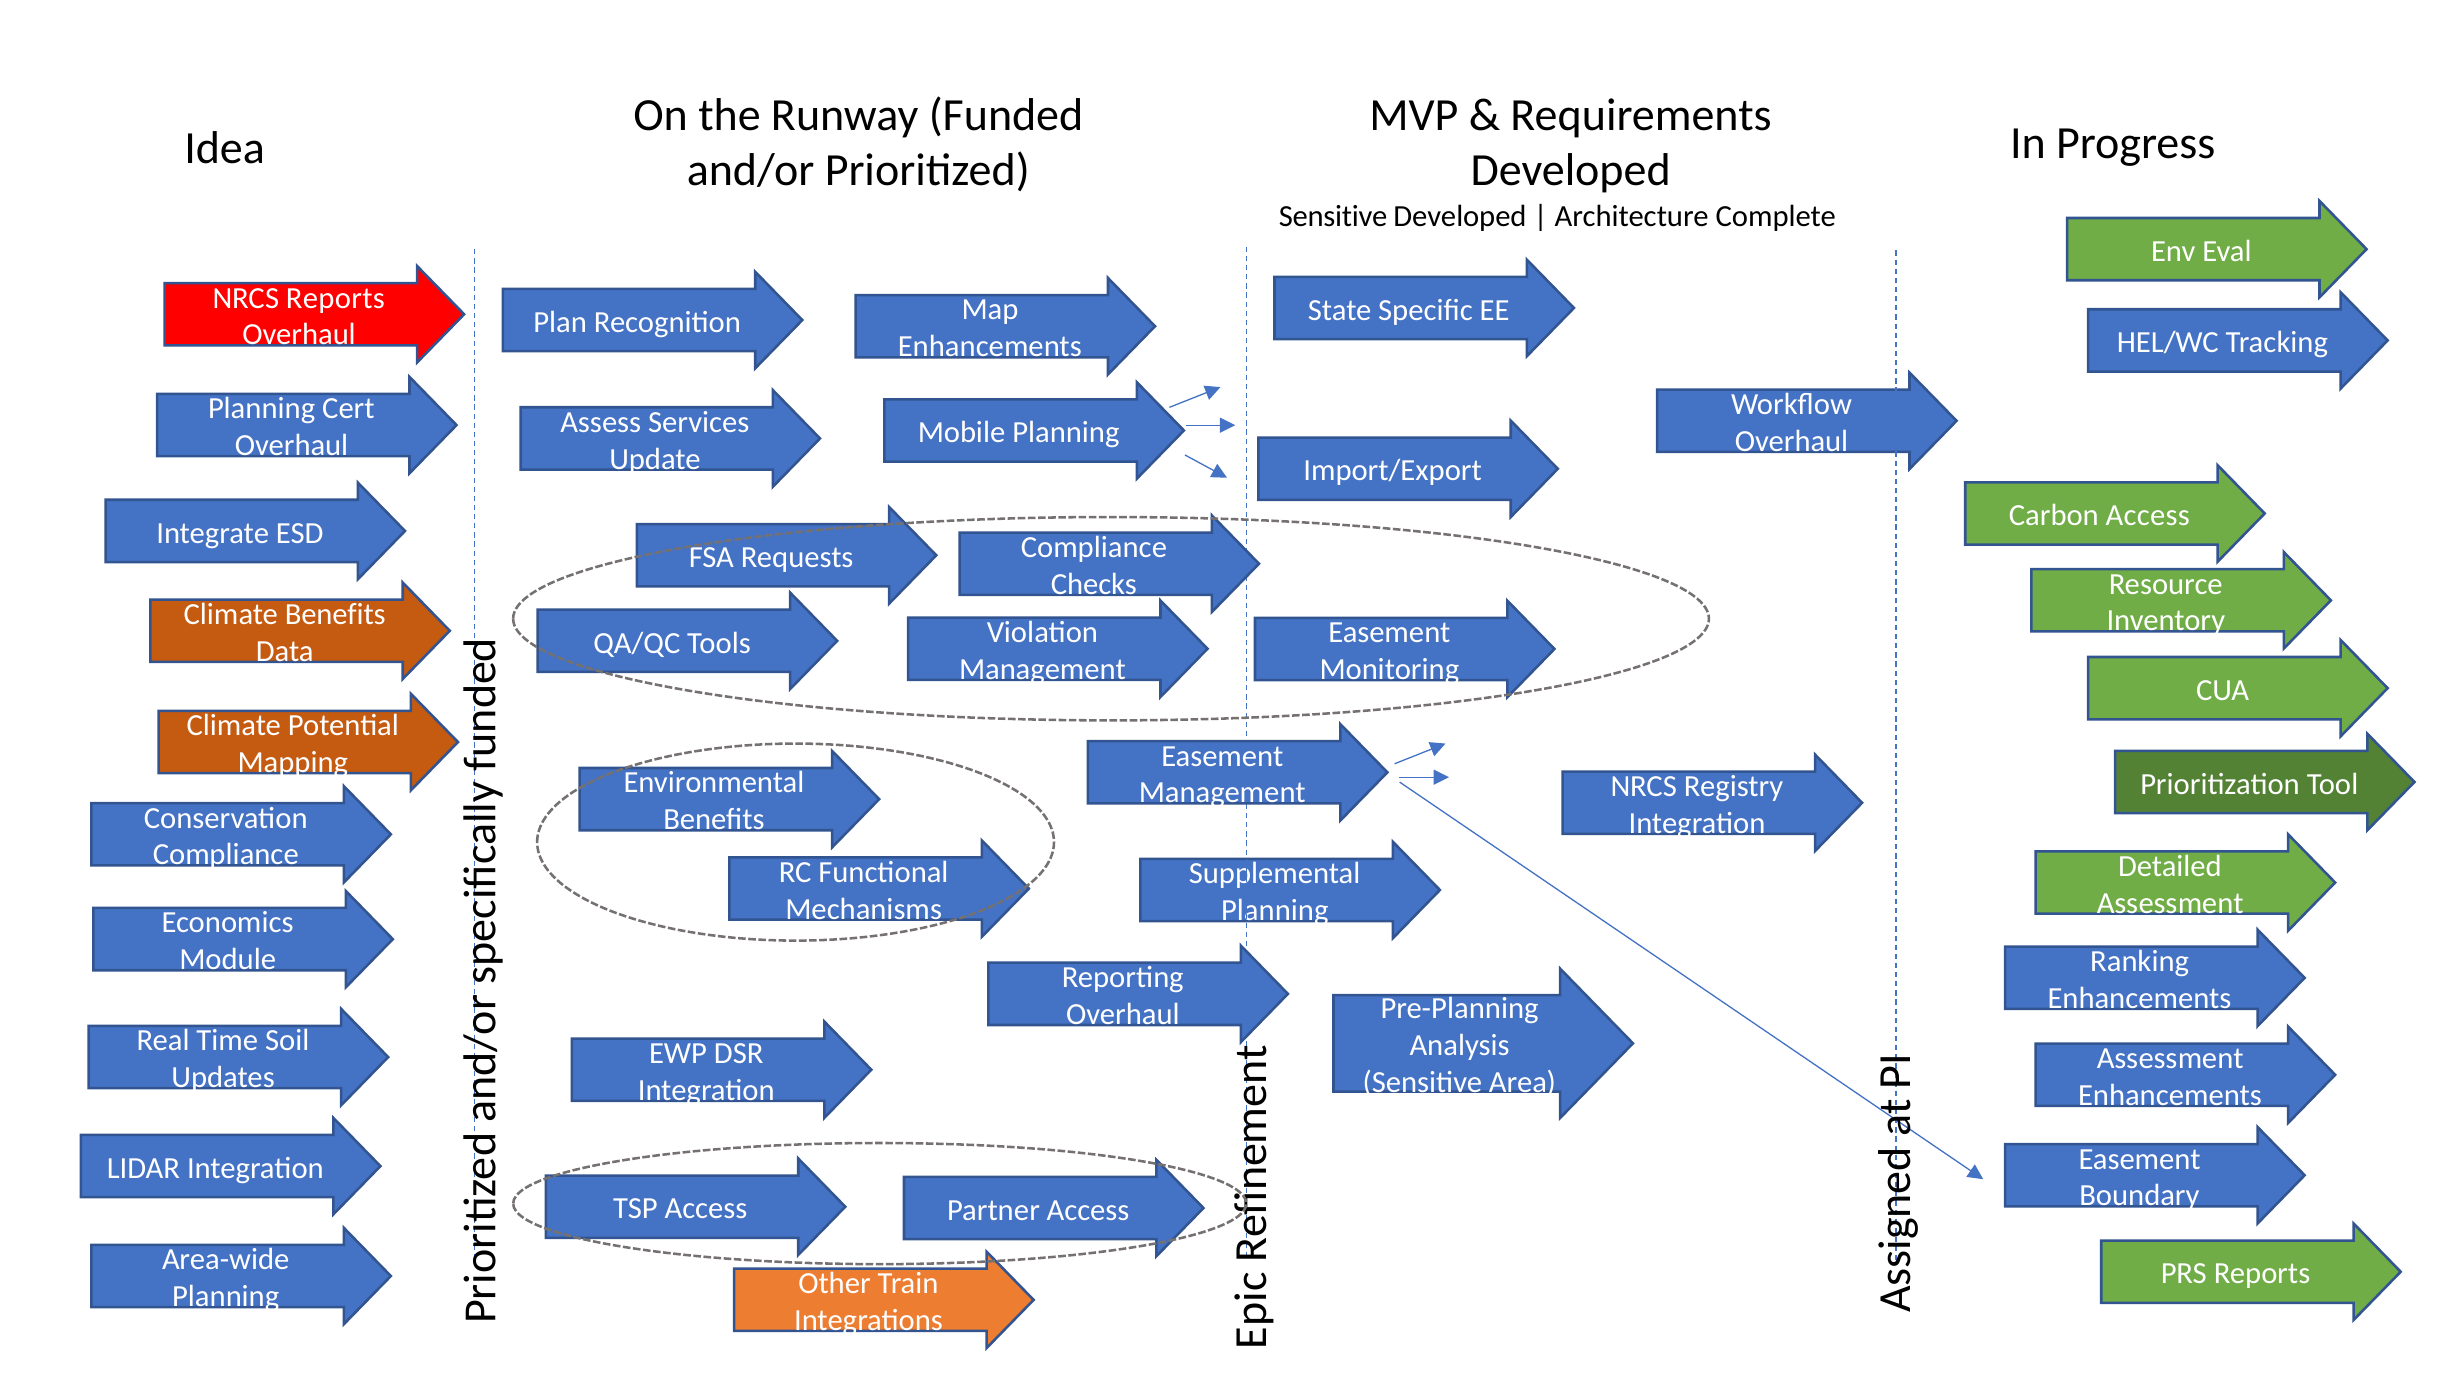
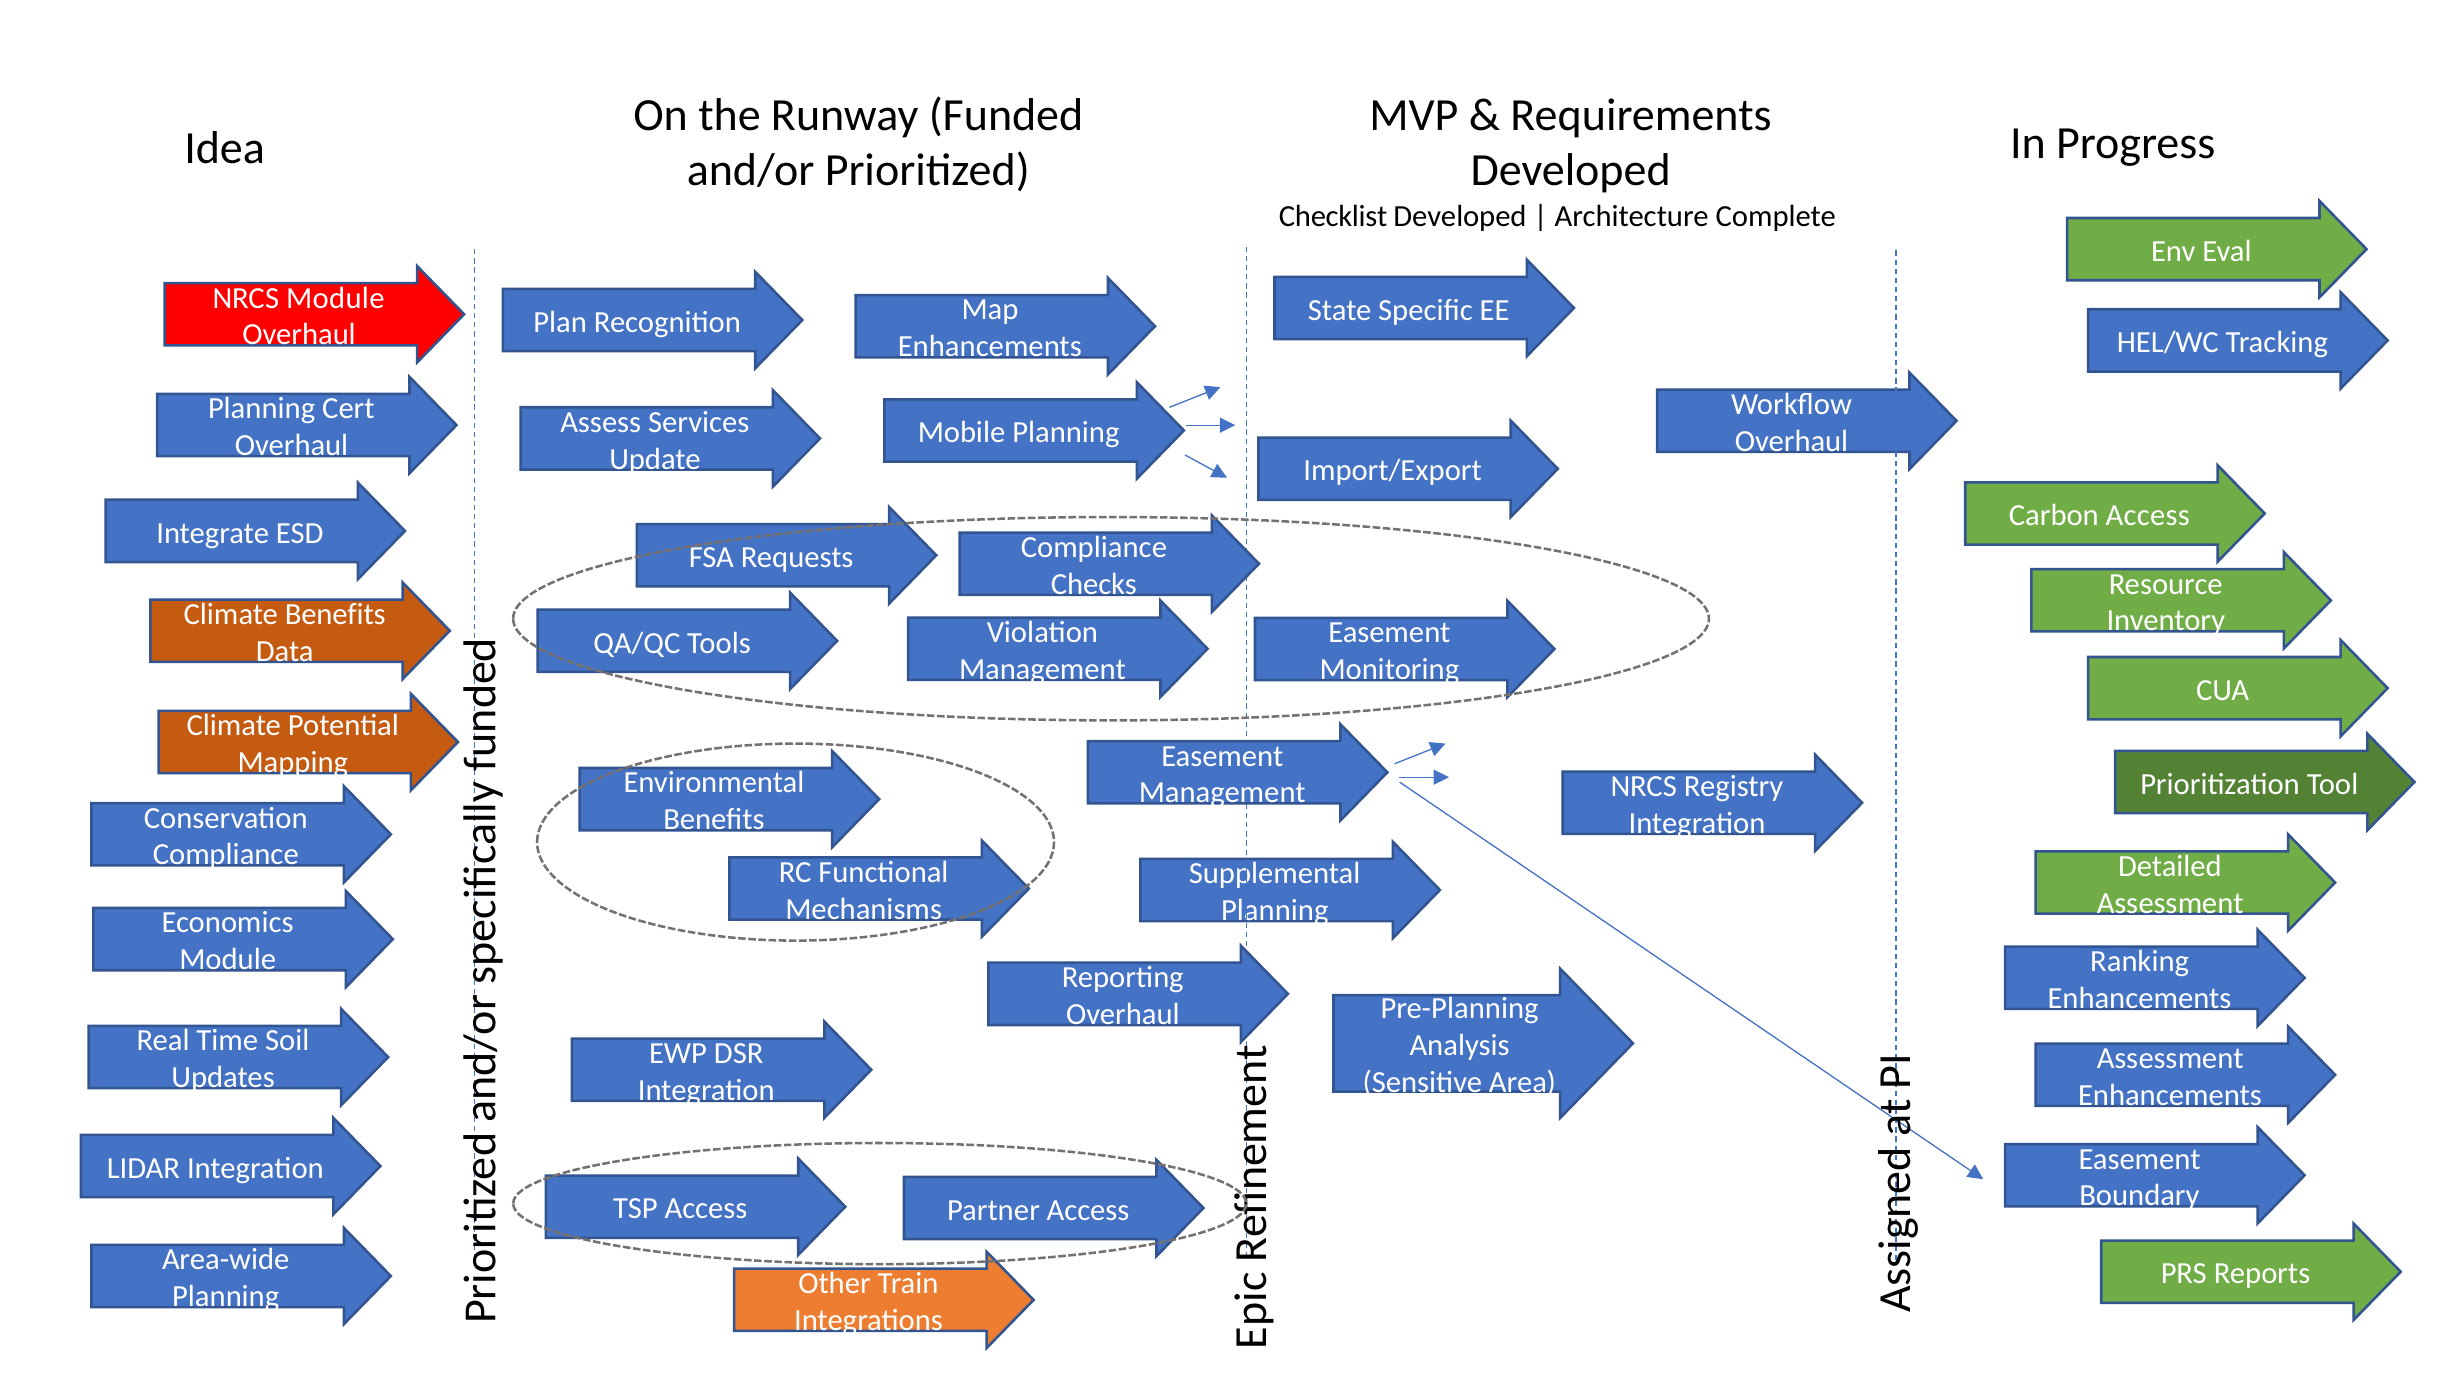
Sensitive at (1333, 216): Sensitive -> Checklist
NRCS Reports: Reports -> Module
